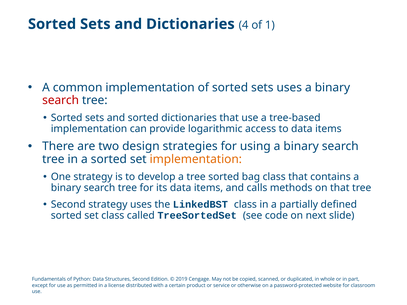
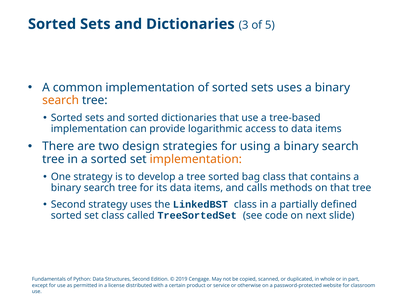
4: 4 -> 3
1: 1 -> 5
search at (61, 100) colour: red -> orange
